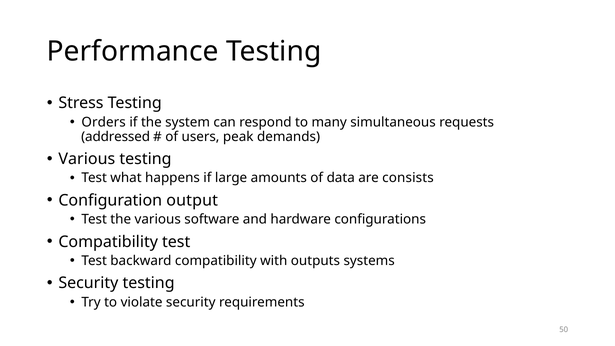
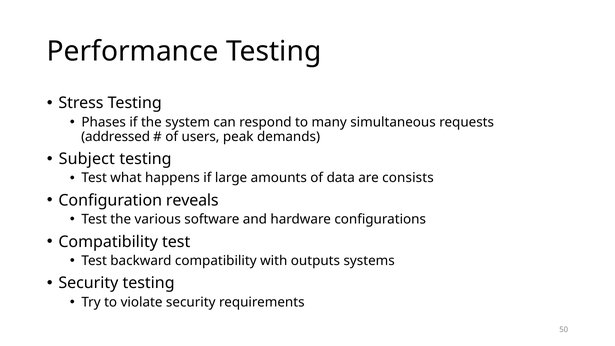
Orders: Orders -> Phases
Various at (87, 159): Various -> Subject
output: output -> reveals
